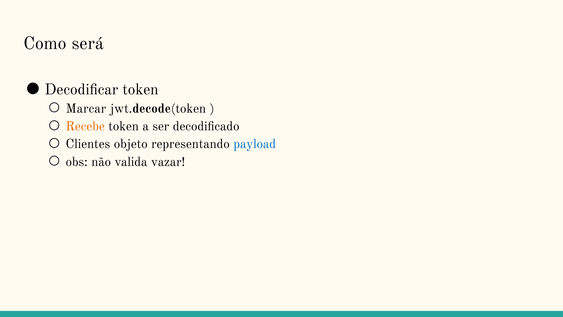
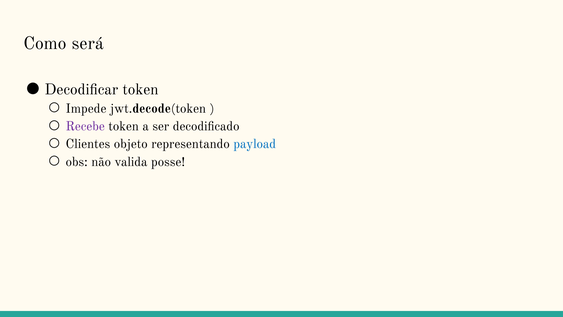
Marcar: Marcar -> Impede
Recebe colour: orange -> purple
vazar: vazar -> posse
